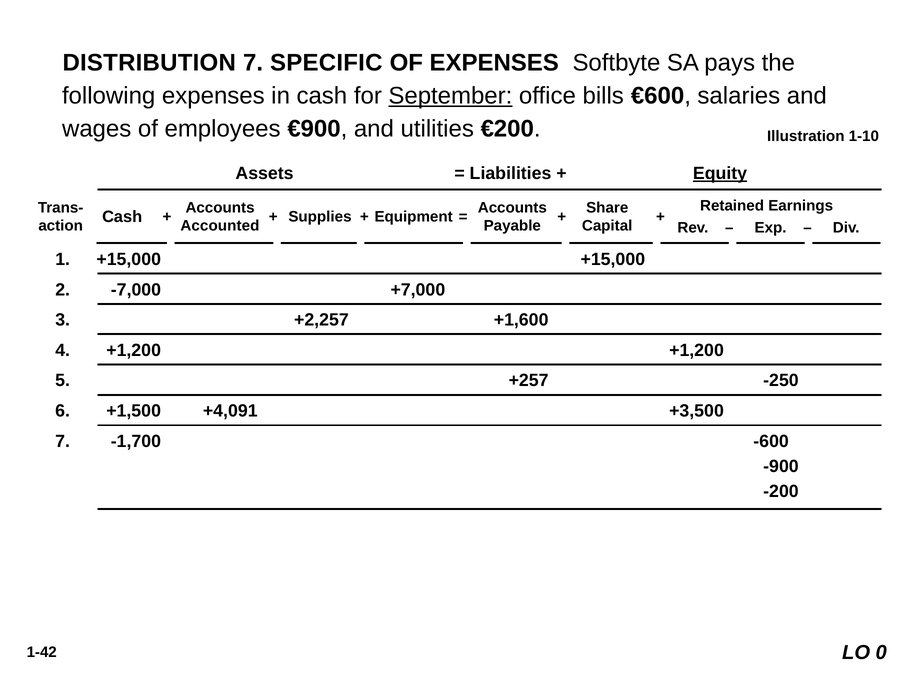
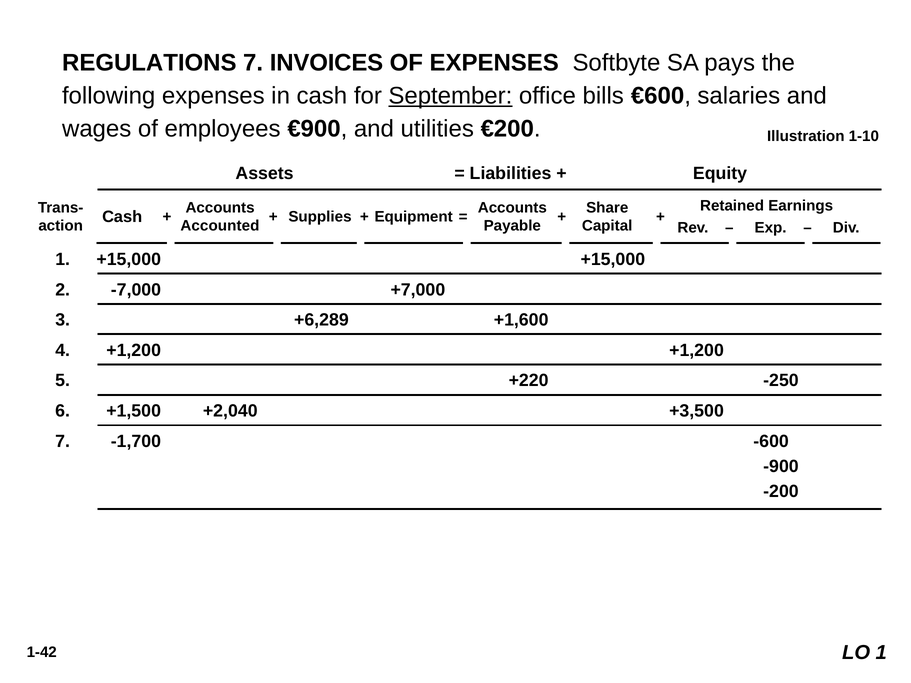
DISTRIBUTION: DISTRIBUTION -> REGULATIONS
SPECIFIC: SPECIFIC -> INVOICES
Equity underline: present -> none
+2,257: +2,257 -> +6,289
+257: +257 -> +220
+4,091: +4,091 -> +2,040
LO 0: 0 -> 1
